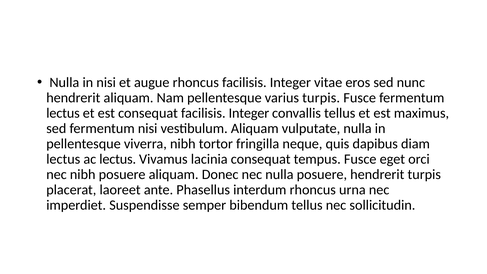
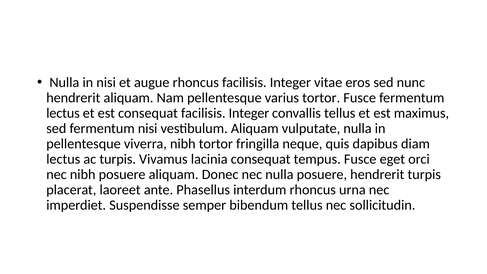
varius turpis: turpis -> tortor
ac lectus: lectus -> turpis
